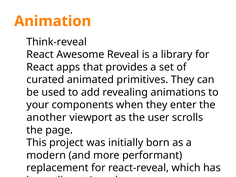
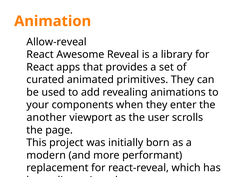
Think-reveal: Think-reveal -> Allow-reveal
